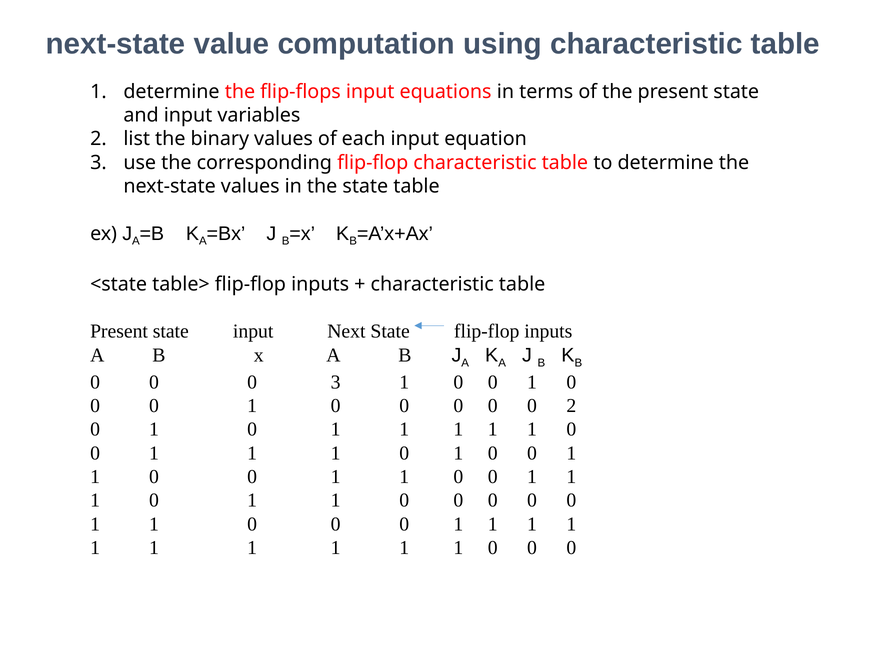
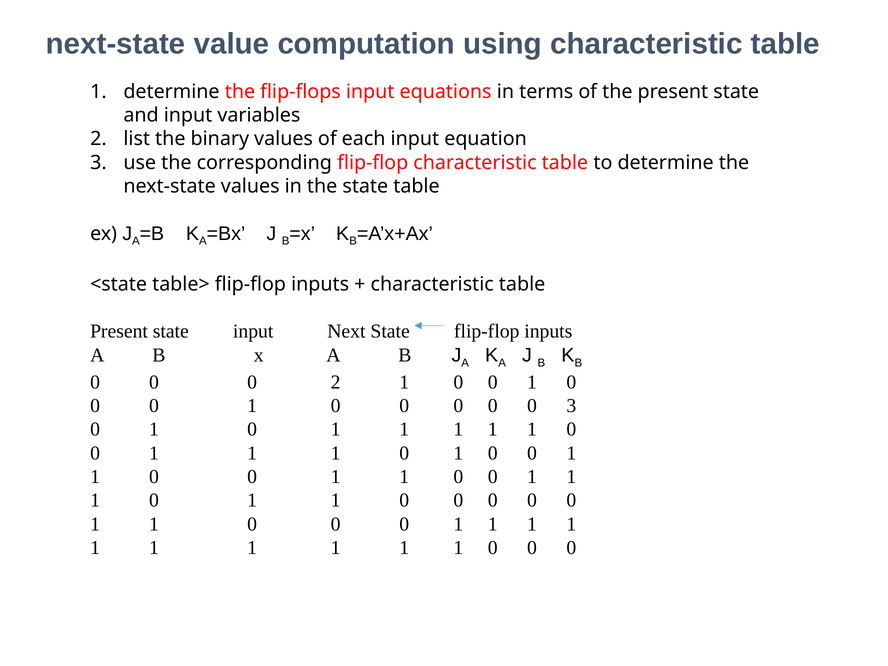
0 3: 3 -> 2
0 2: 2 -> 3
